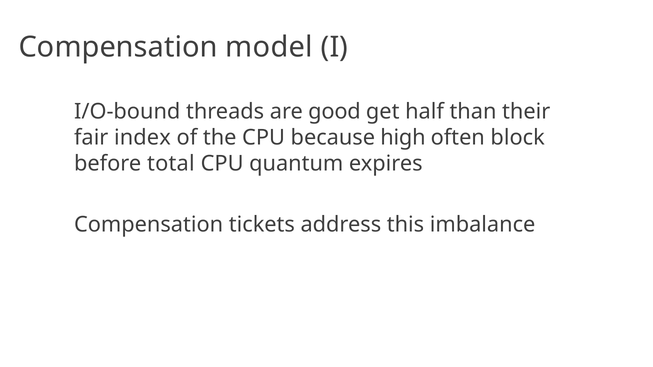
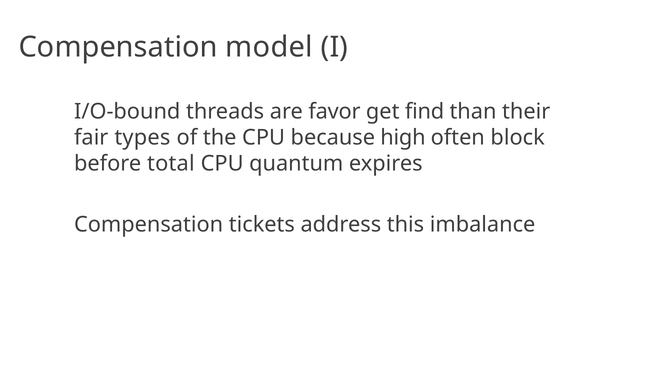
good: good -> favor
half: half -> find
index: index -> types
